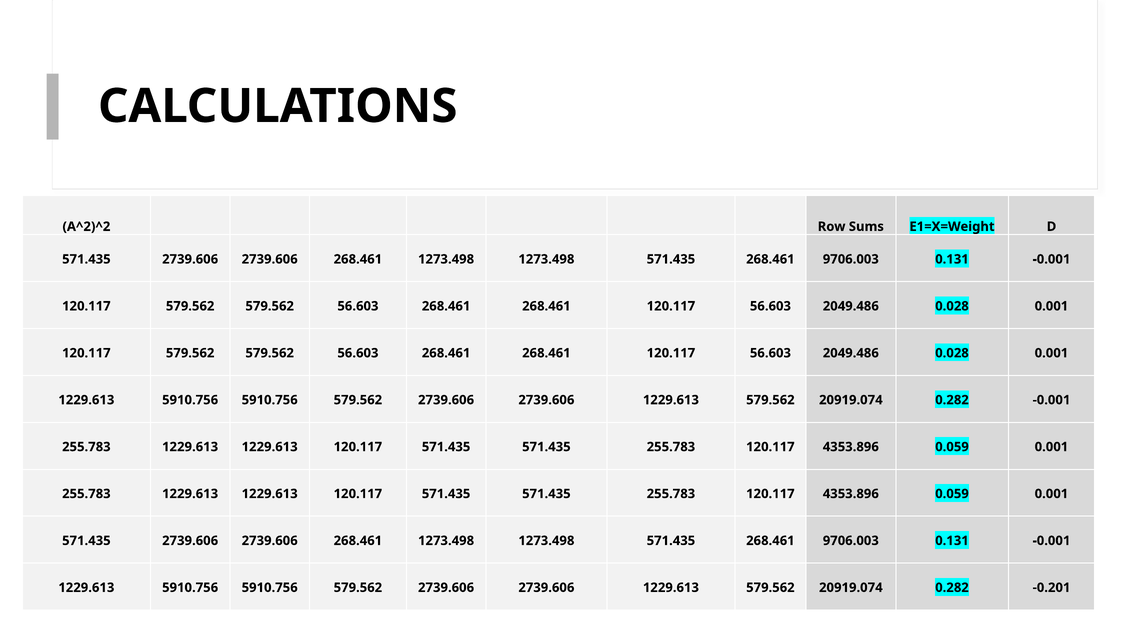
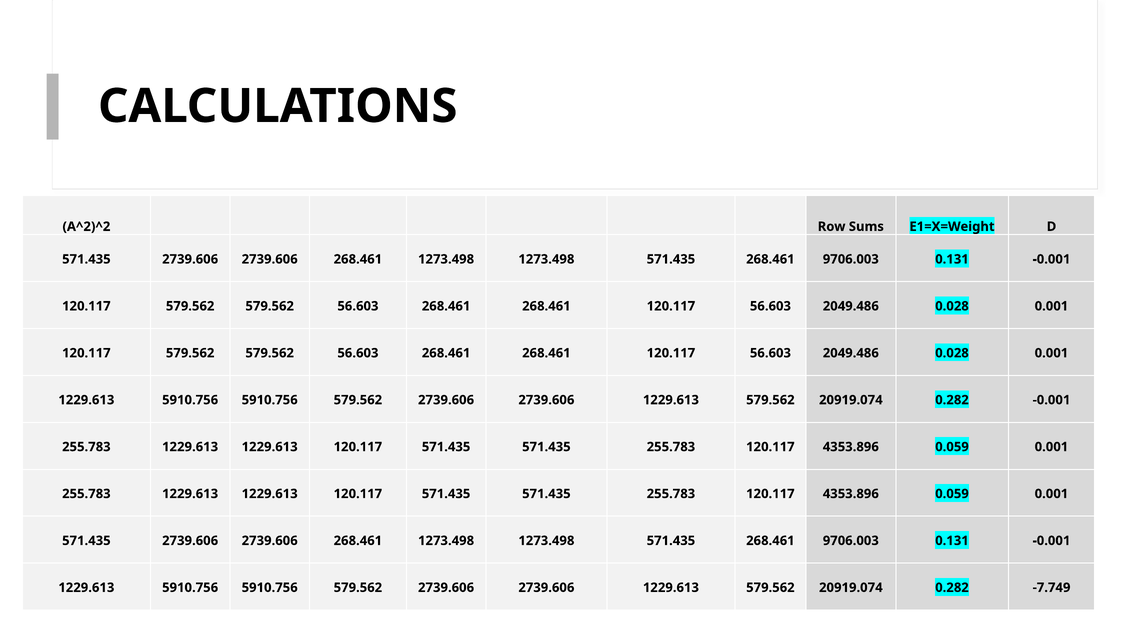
-0.201: -0.201 -> -7.749
